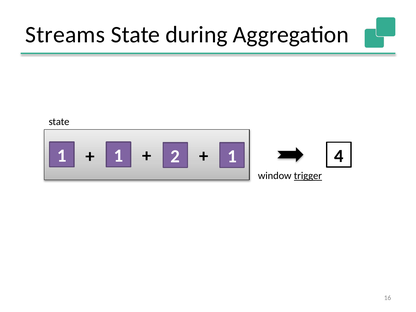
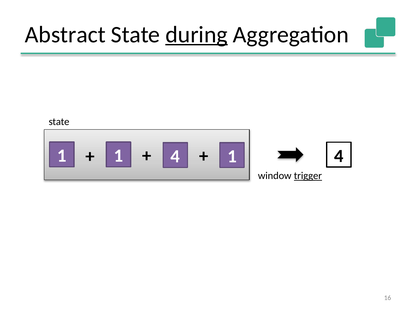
Streams: Streams -> Abstract
during underline: none -> present
1 1 2: 2 -> 4
